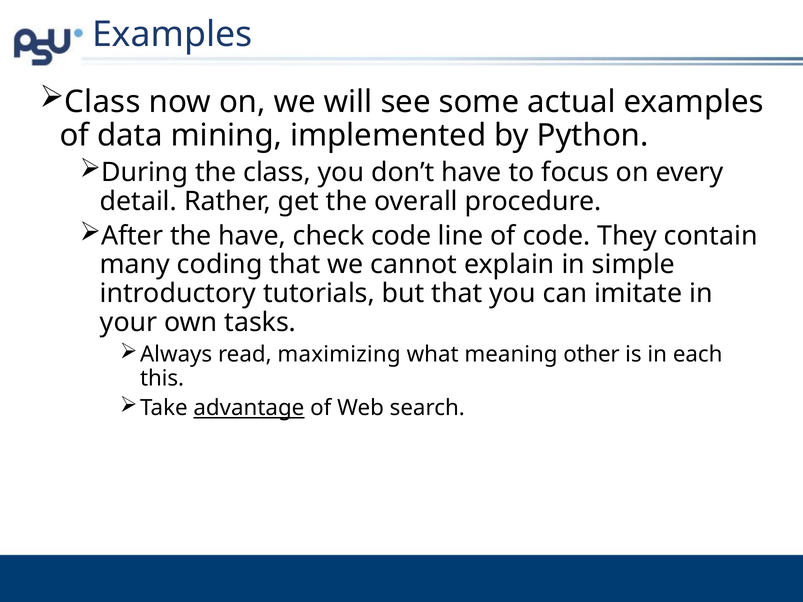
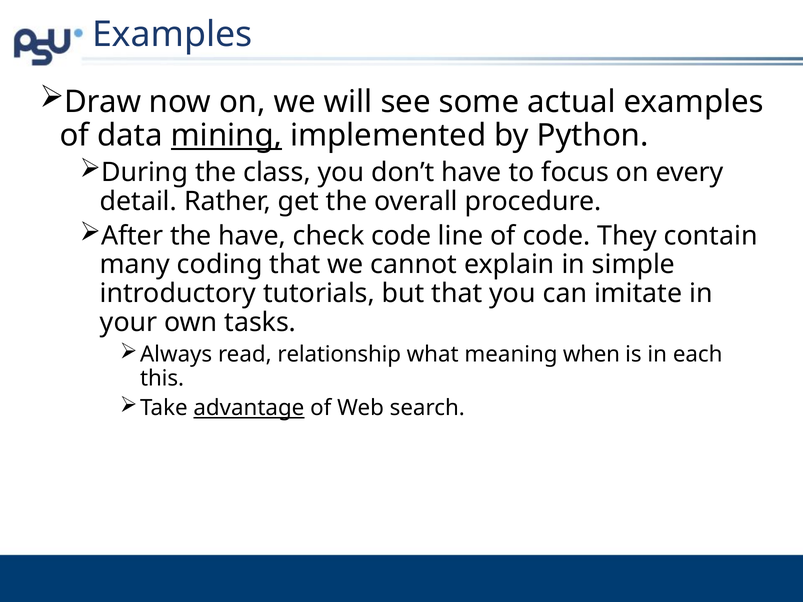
Class at (102, 102): Class -> Draw
mining underline: none -> present
maximizing: maximizing -> relationship
other: other -> when
